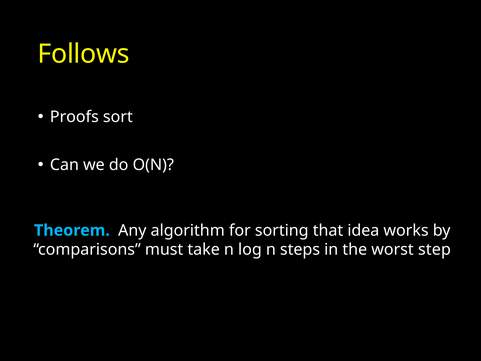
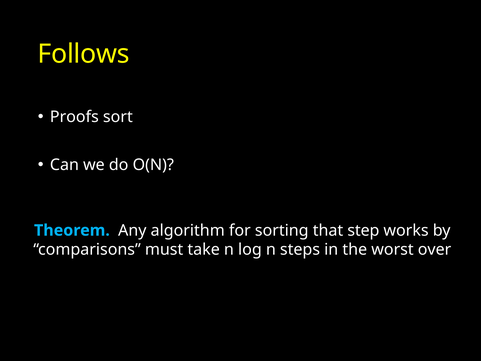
idea: idea -> step
step: step -> over
